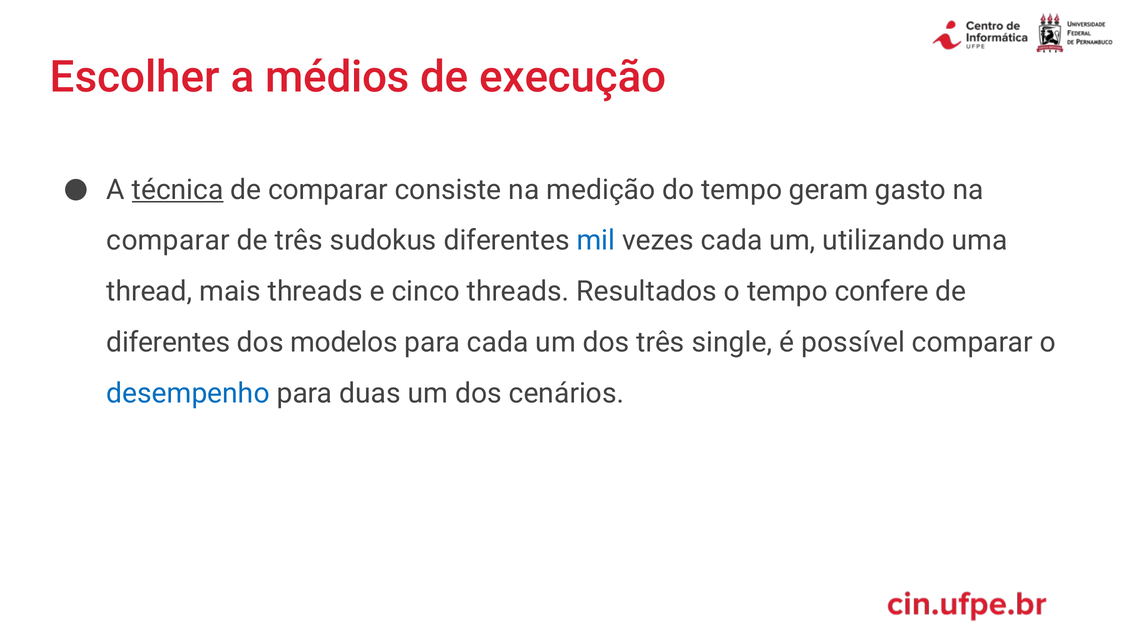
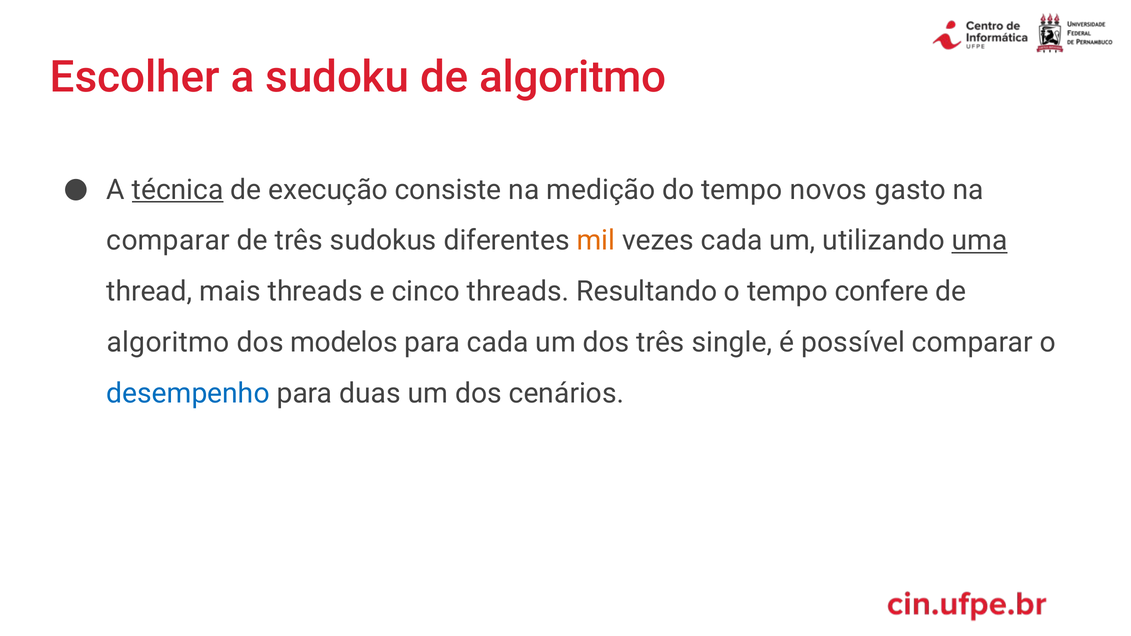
médios: médios -> sudoku
execução at (573, 77): execução -> algoritmo
de comparar: comparar -> execução
geram: geram -> novos
mil colour: blue -> orange
uma underline: none -> present
Resultados: Resultados -> Resultando
diferentes at (168, 342): diferentes -> algoritmo
